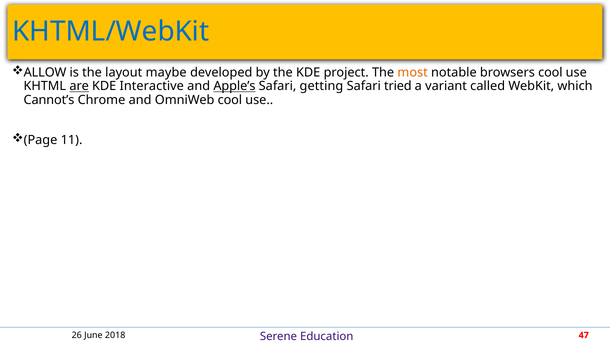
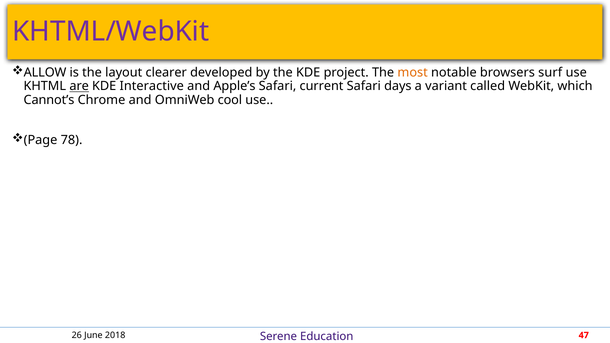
KHTML/WebKit colour: blue -> purple
maybe: maybe -> clearer
browsers cool: cool -> surf
Apple’s underline: present -> none
getting: getting -> current
tried: tried -> days
11: 11 -> 78
